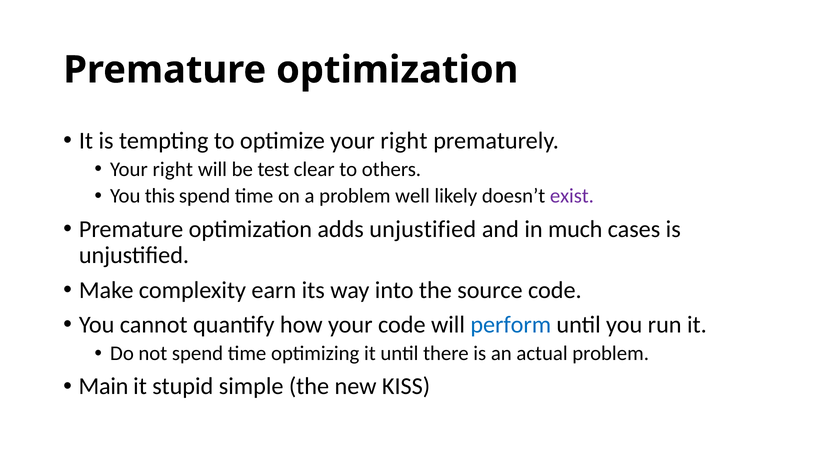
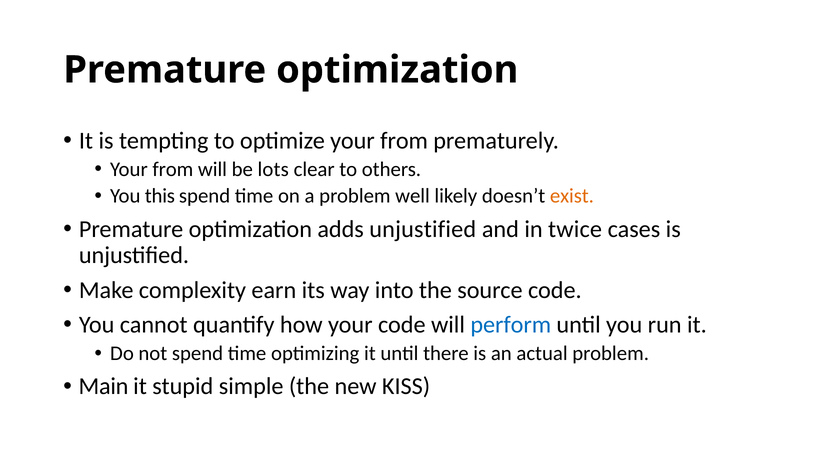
optimize your right: right -> from
right at (173, 169): right -> from
test: test -> lots
exist colour: purple -> orange
much: much -> twice
